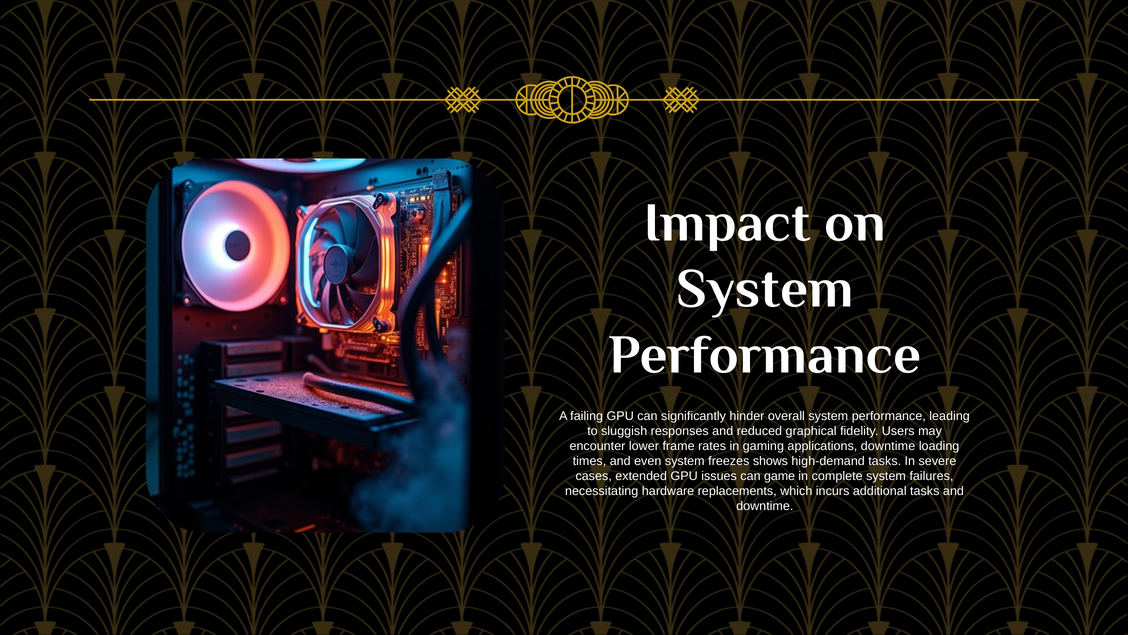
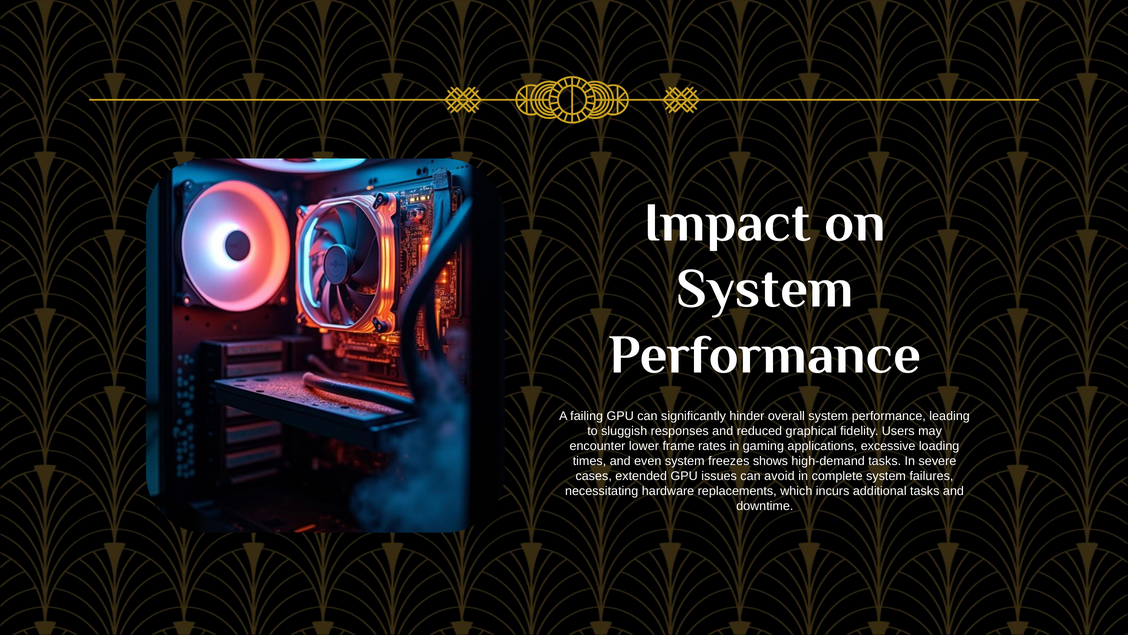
applications downtime: downtime -> excessive
game: game -> avoid
